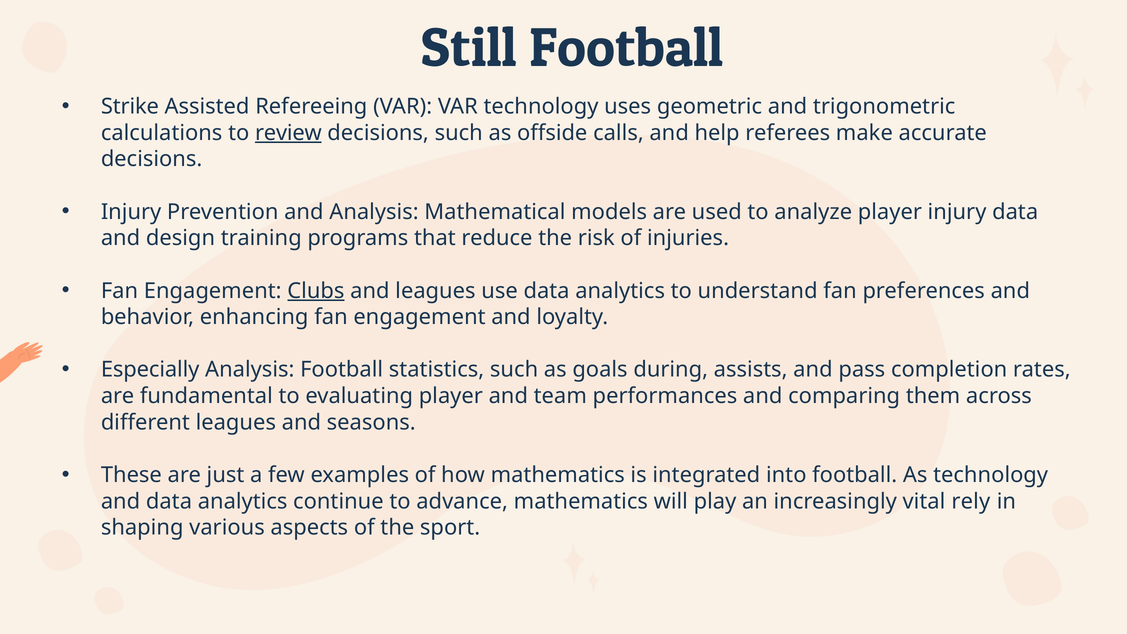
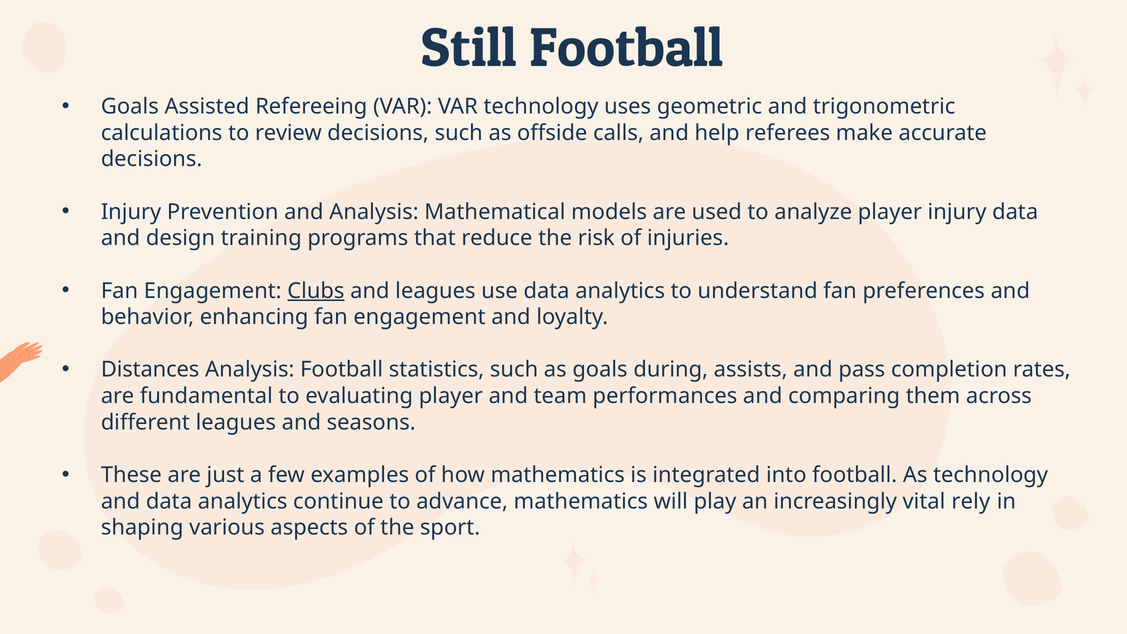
Strike at (130, 107): Strike -> Goals
review underline: present -> none
Especially: Especially -> Distances
